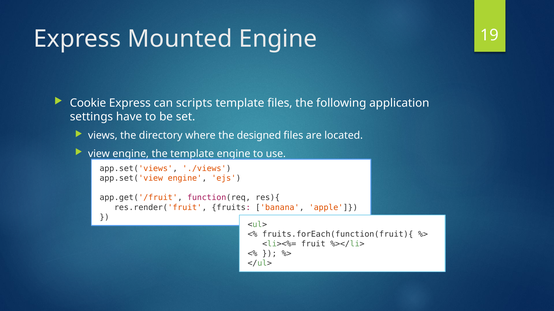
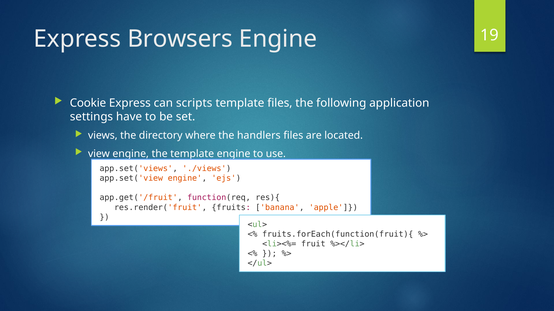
Mounted: Mounted -> Browsers
designed: designed -> handlers
